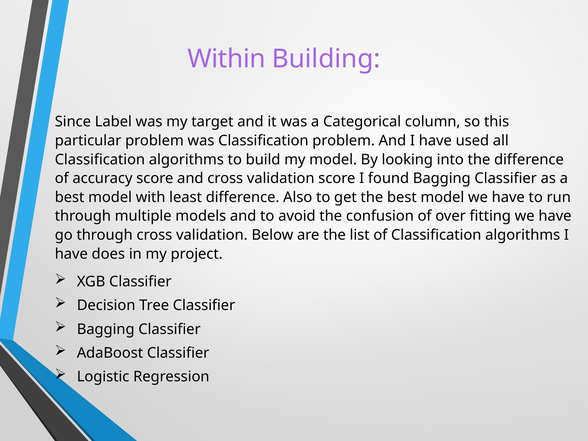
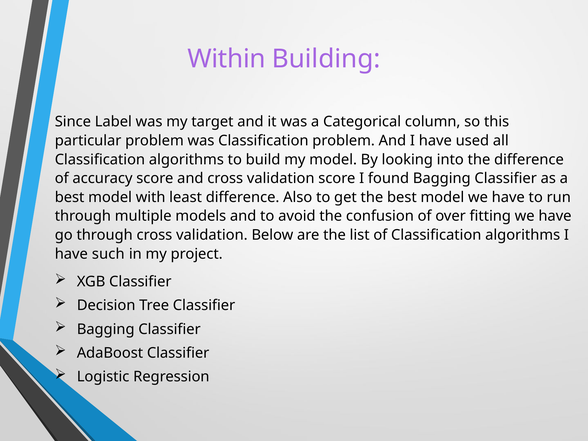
does: does -> such
